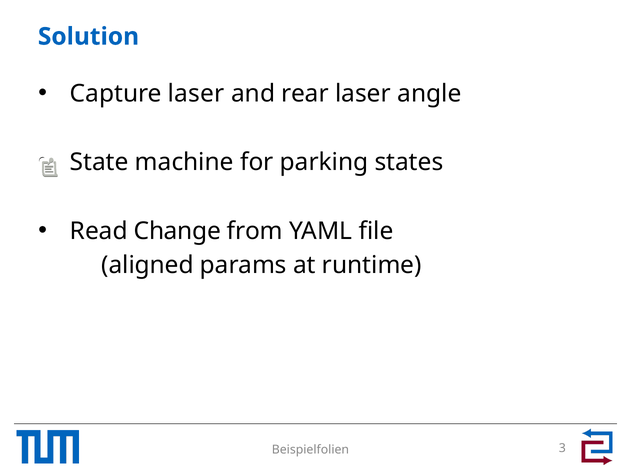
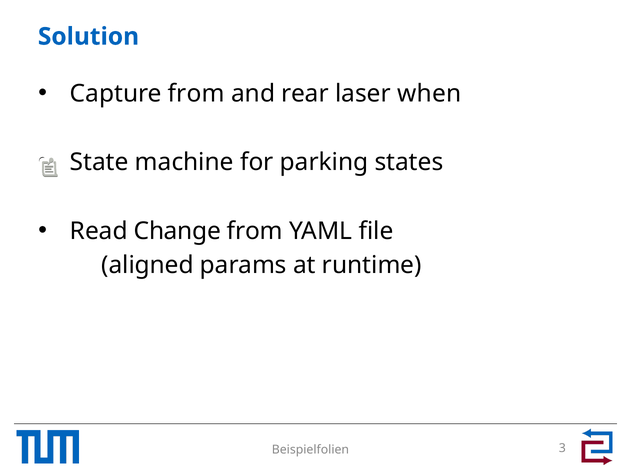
Capture laser: laser -> from
angle: angle -> when
